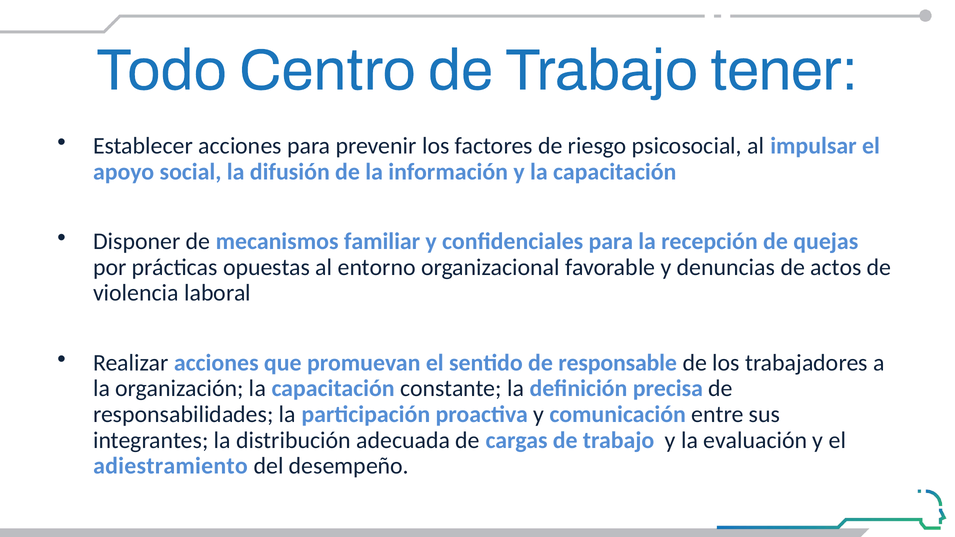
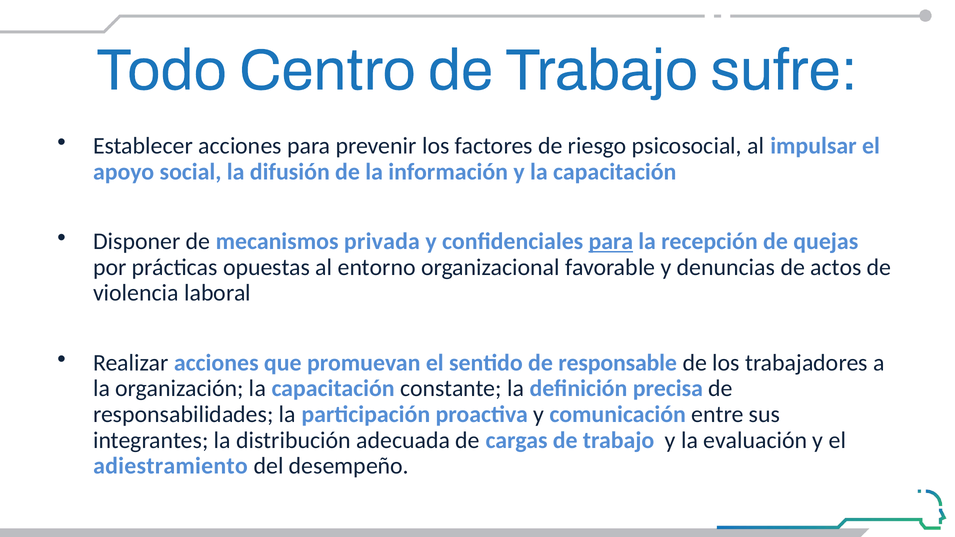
tener: tener -> sufre
familiar: familiar -> privada
para at (611, 242) underline: none -> present
